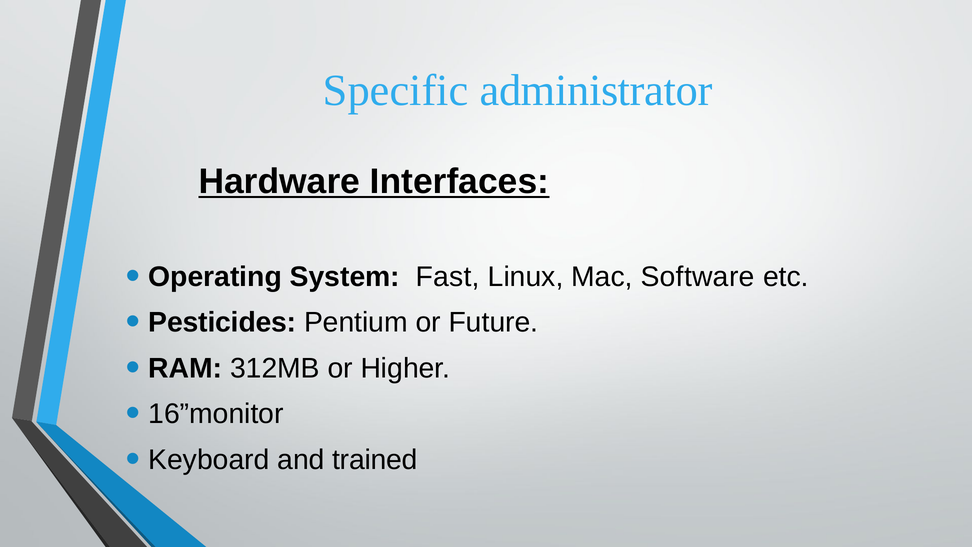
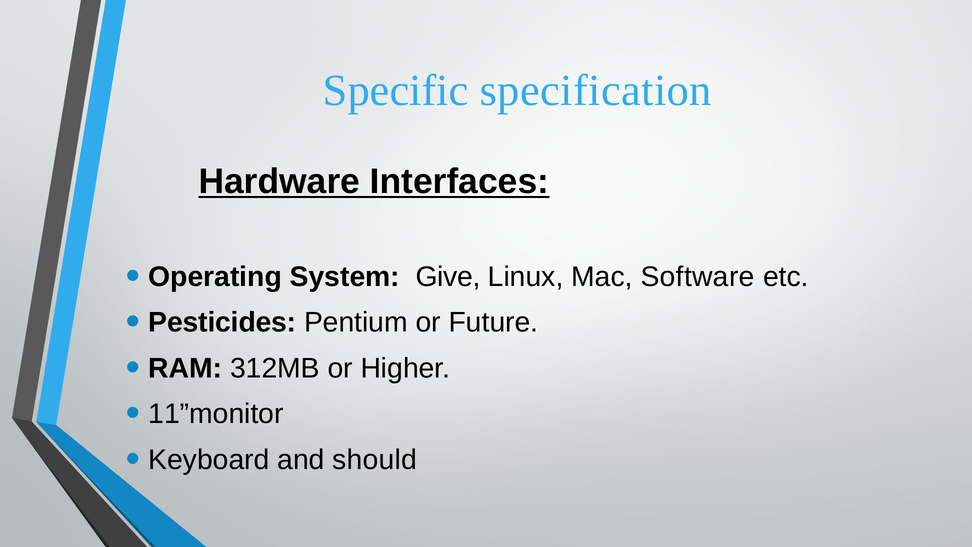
administrator: administrator -> specification
Fast: Fast -> Give
16”monitor: 16”monitor -> 11”monitor
trained: trained -> should
